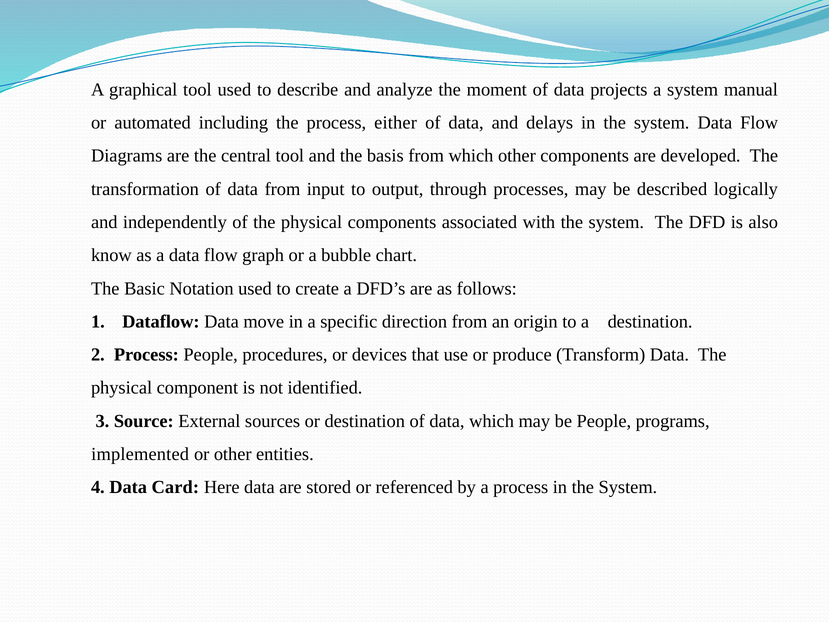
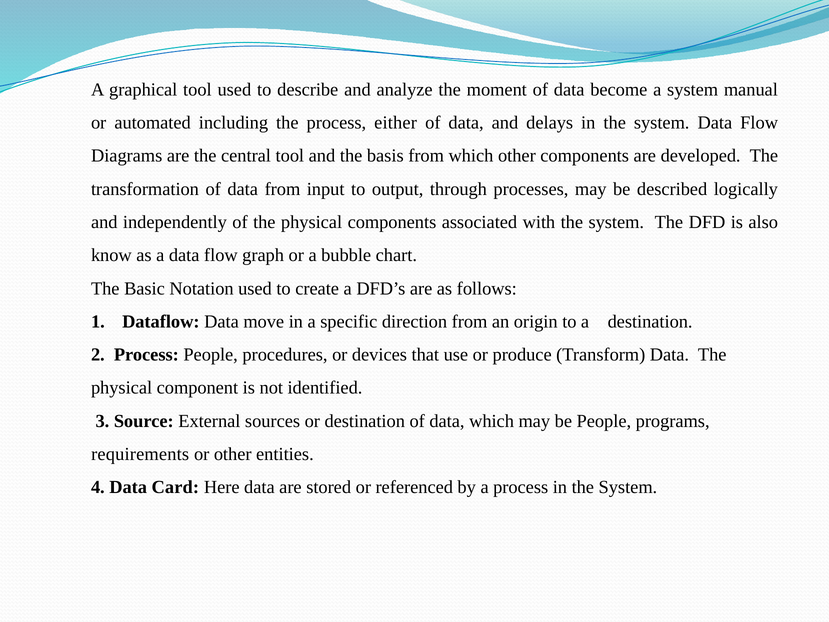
projects: projects -> become
implemented: implemented -> requirements
